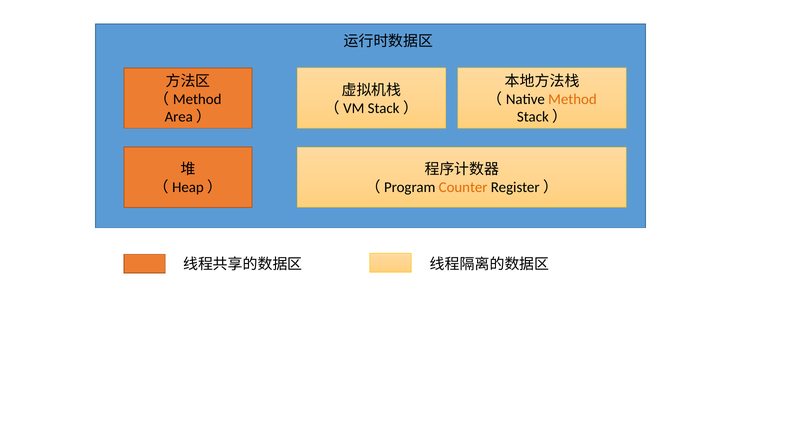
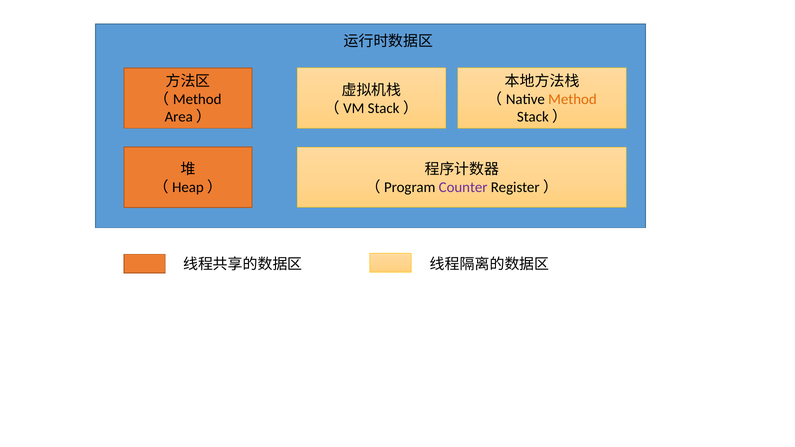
Counter colour: orange -> purple
